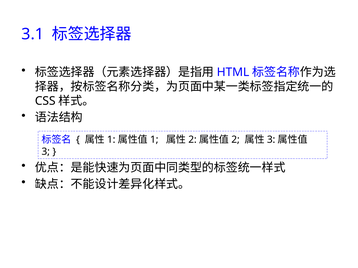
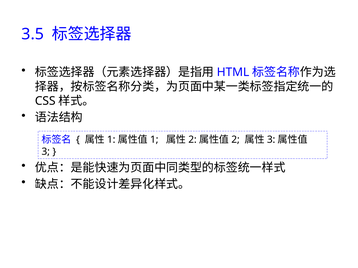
3.1: 3.1 -> 3.5
